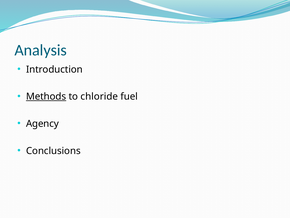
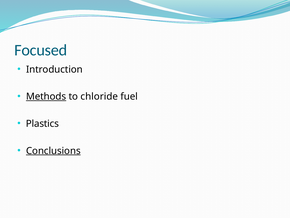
Analysis: Analysis -> Focused
Agency: Agency -> Plastics
Conclusions underline: none -> present
